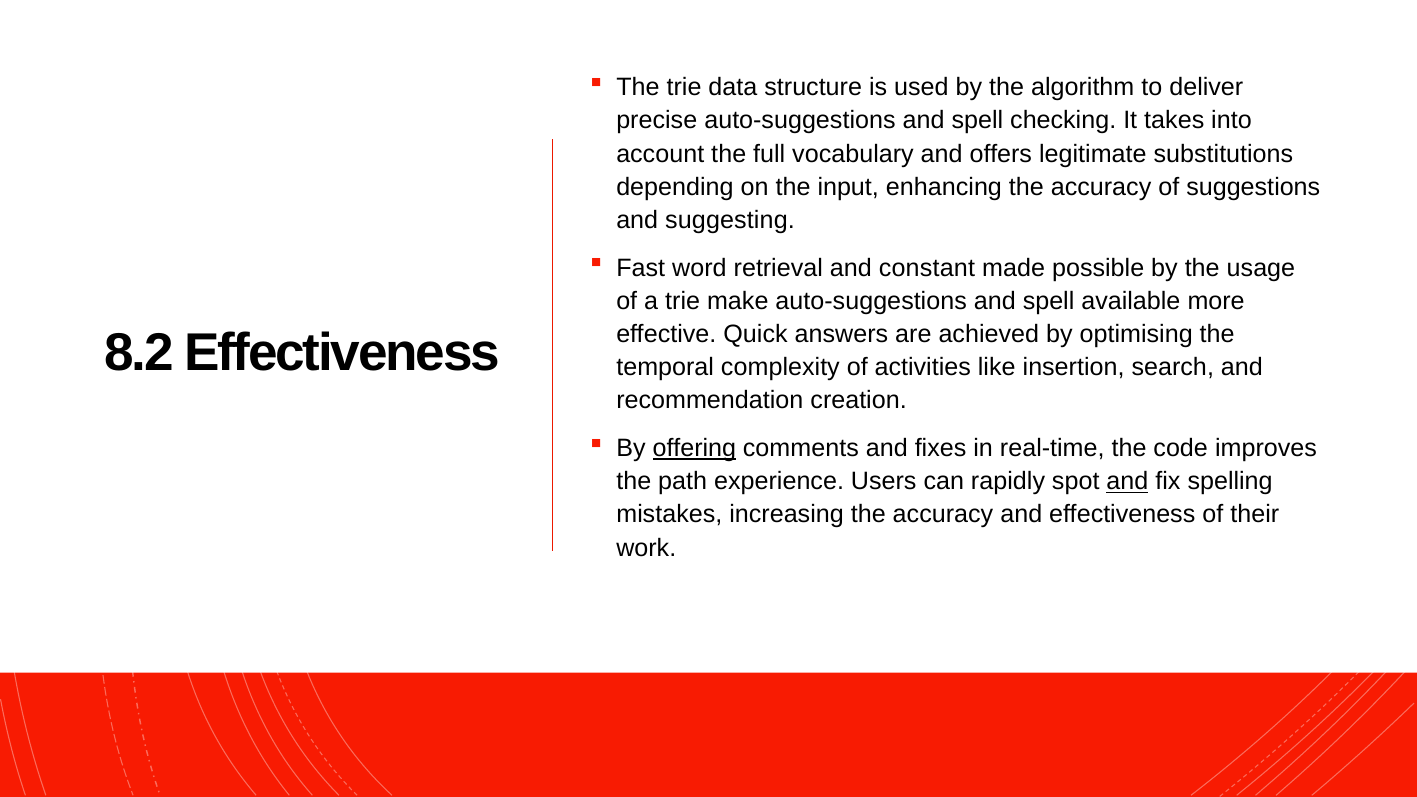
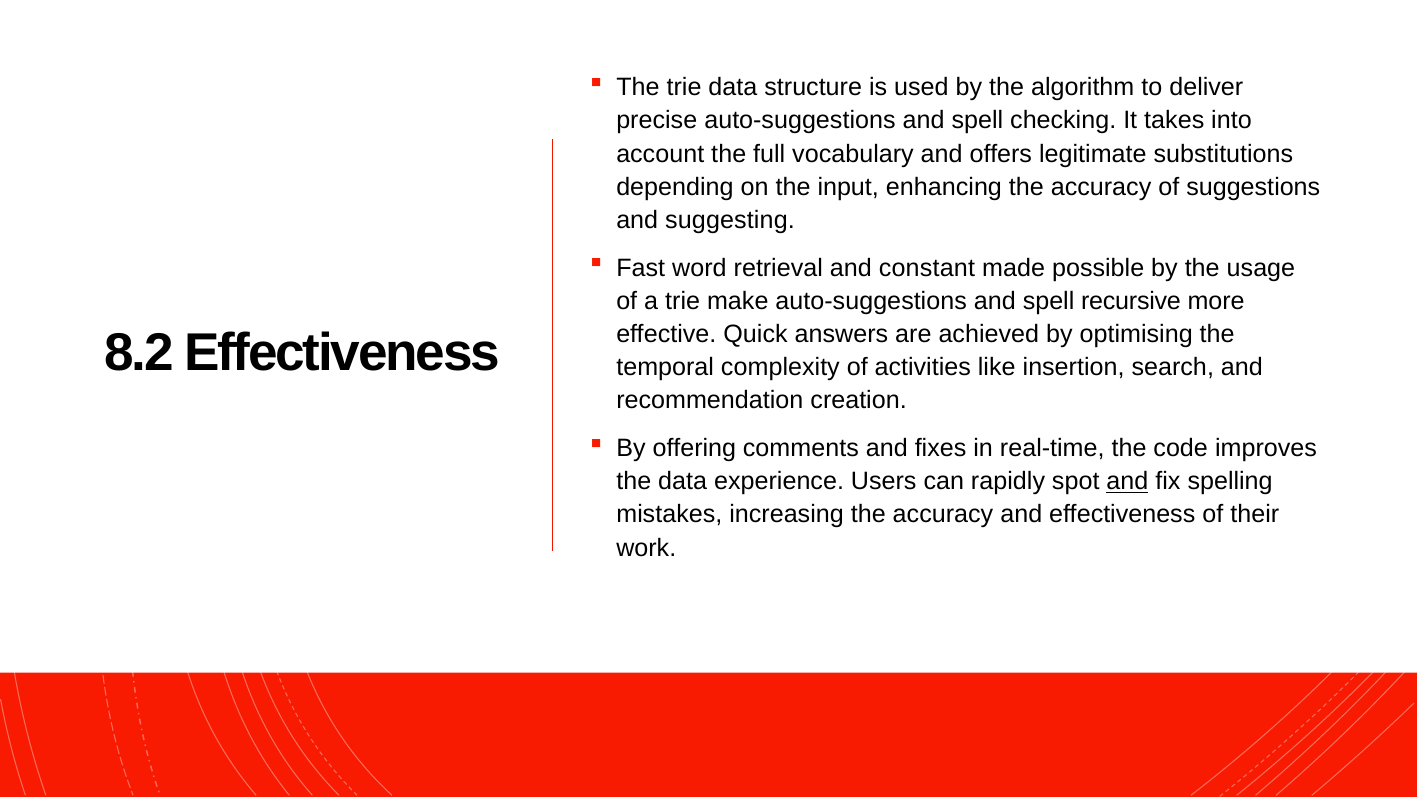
available: available -> recursive
offering underline: present -> none
the path: path -> data
